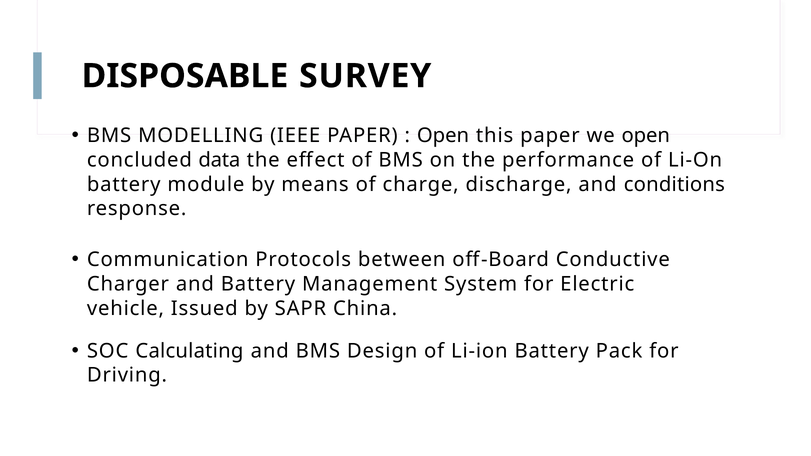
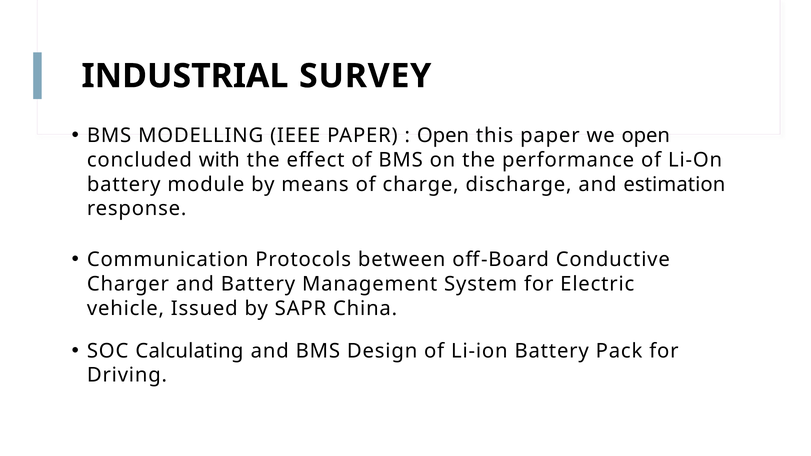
DISPOSABLE: DISPOSABLE -> INDUSTRIAL
data: data -> with
conditions: conditions -> estimation
